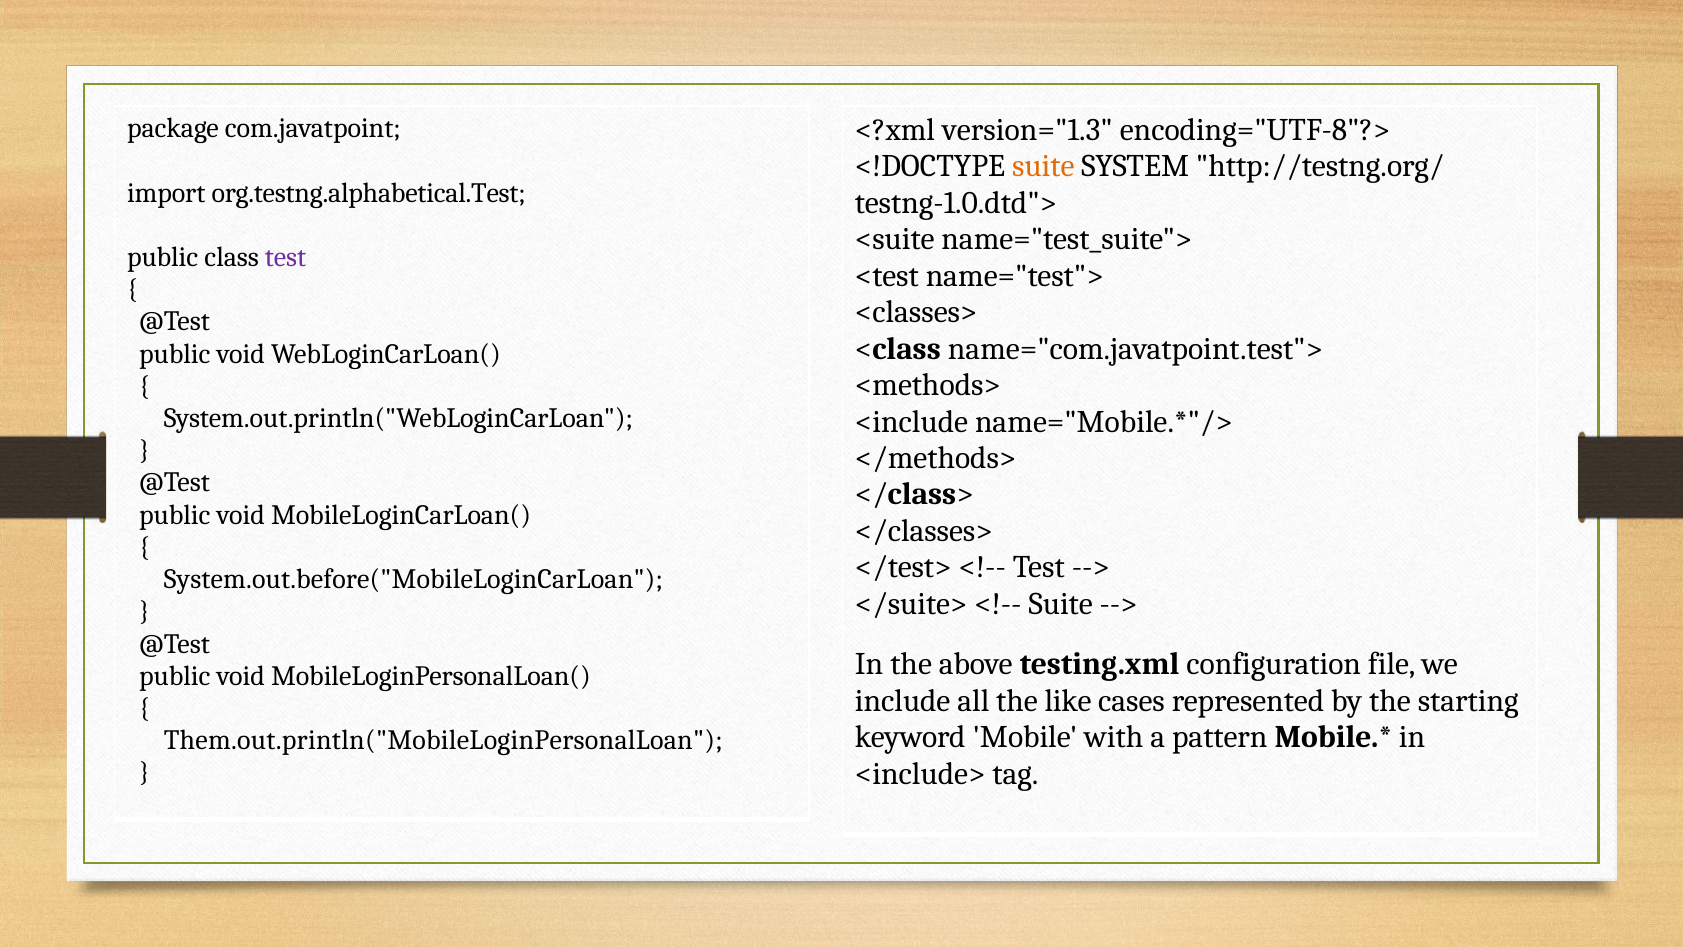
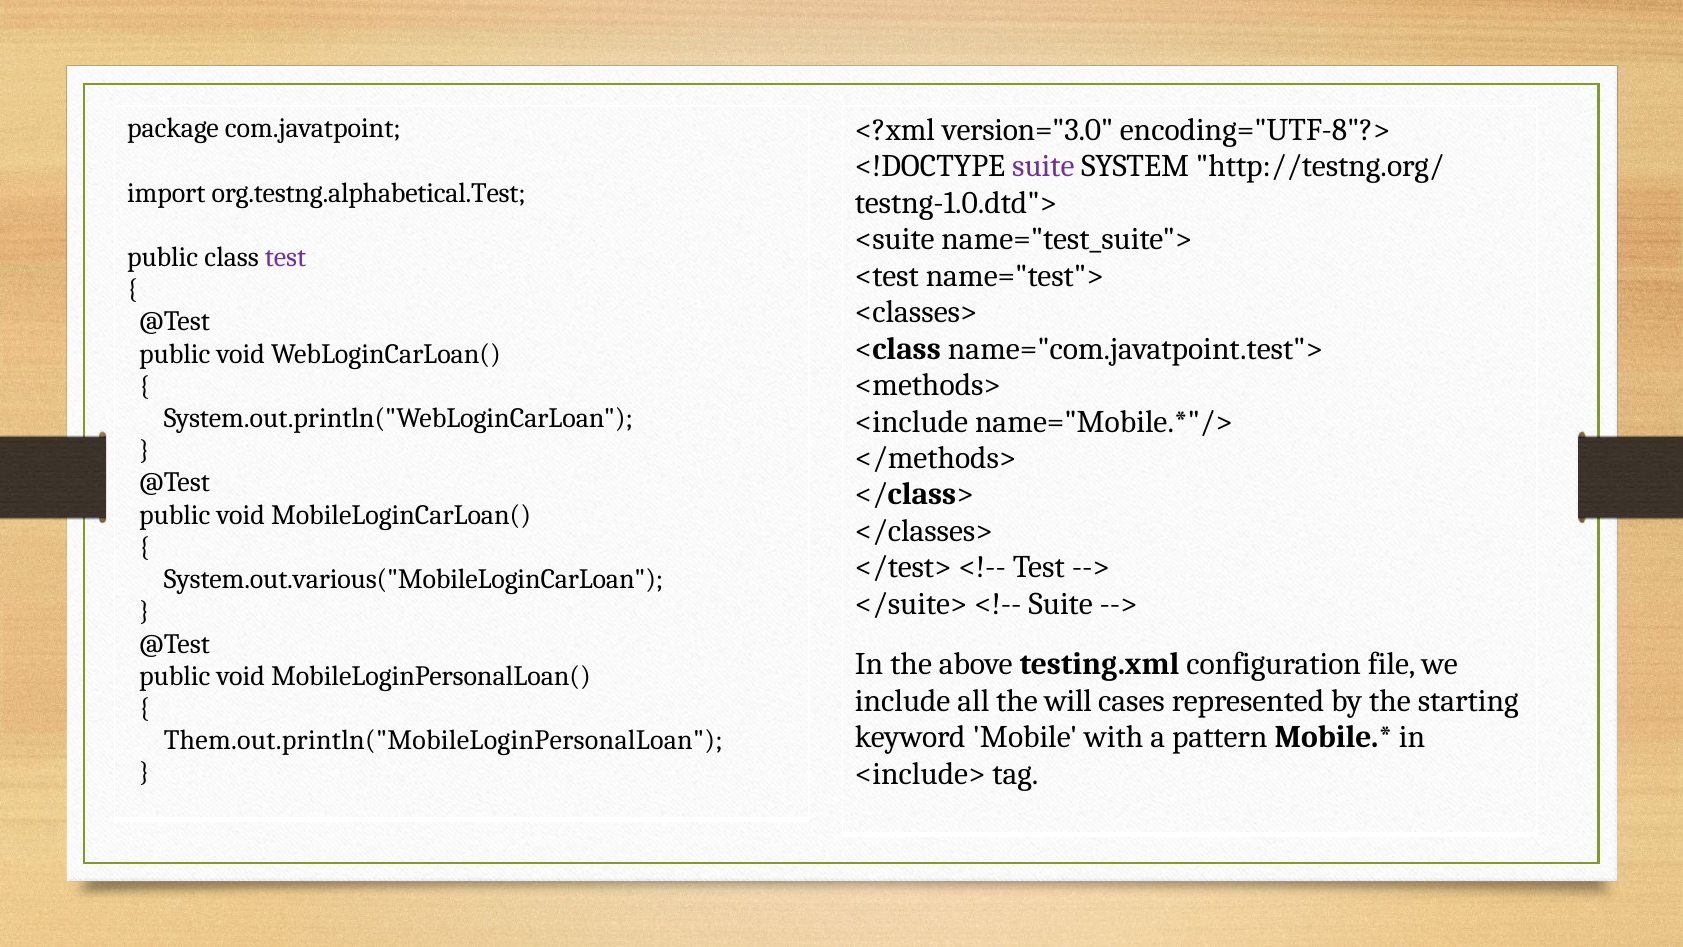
version="1.3: version="1.3 -> version="3.0
suite at (1043, 166) colour: orange -> purple
System.out.before("MobileLoginCarLoan: System.out.before("MobileLoginCarLoan -> System.out.various("MobileLoginCarLoan
like: like -> will
